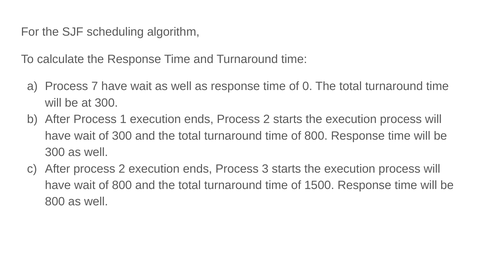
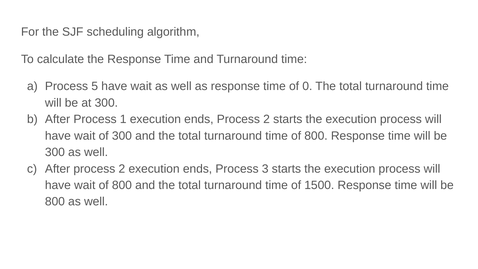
7: 7 -> 5
